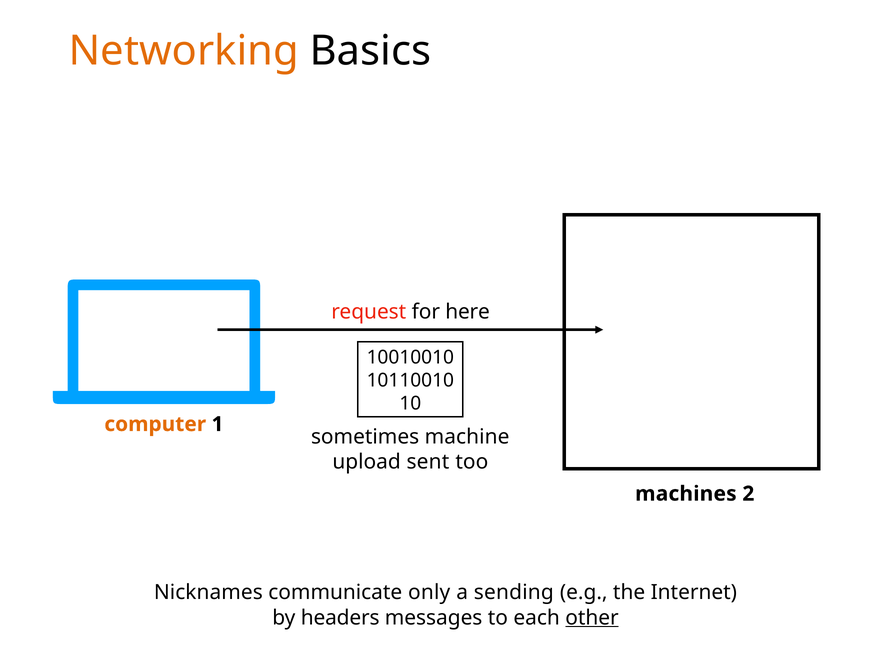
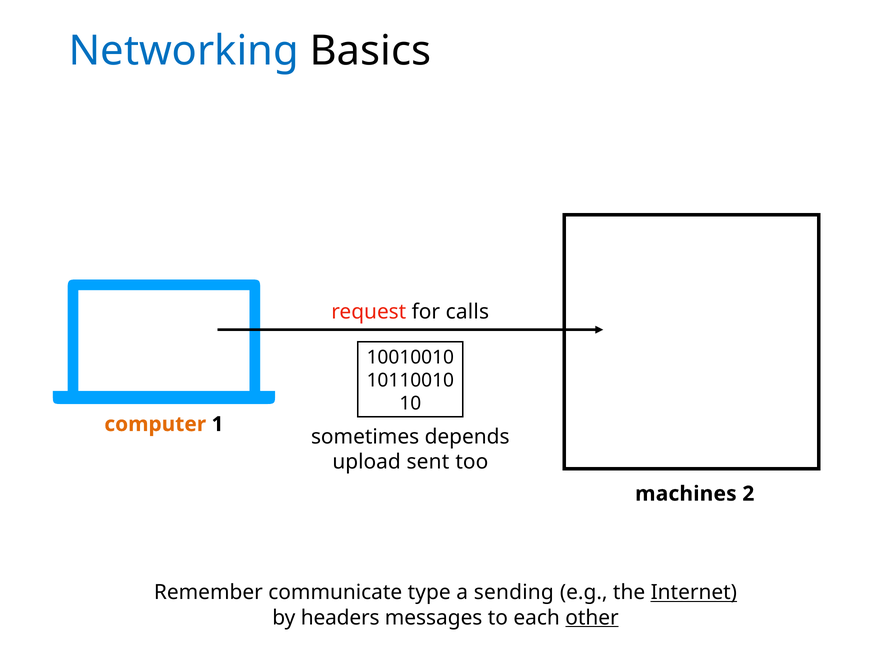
Networking colour: orange -> blue
here: here -> calls
machine: machine -> depends
Nicknames: Nicknames -> Remember
only: only -> type
Internet underline: none -> present
